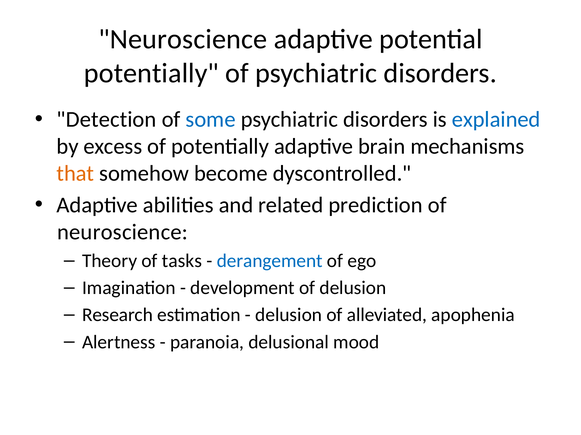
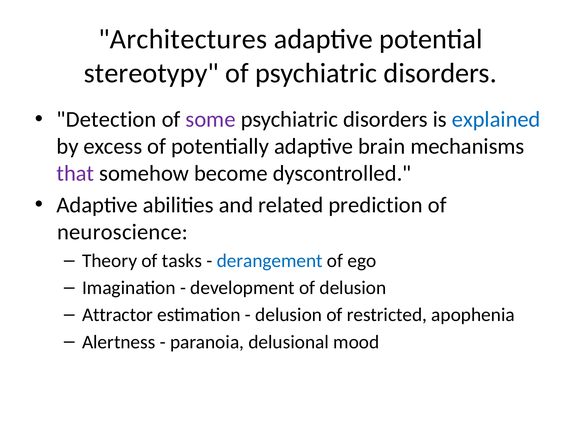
Neuroscience at (183, 39): Neuroscience -> Architectures
potentially at (151, 73): potentially -> stereotypy
some colour: blue -> purple
that colour: orange -> purple
Research: Research -> Attractor
alleviated: alleviated -> restricted
